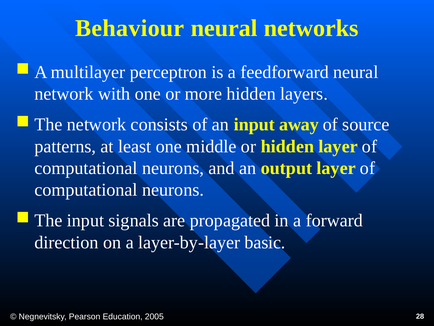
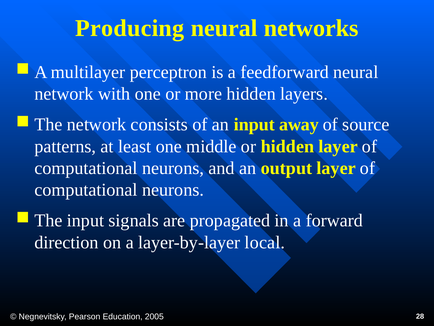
Behaviour: Behaviour -> Producing
basic: basic -> local
